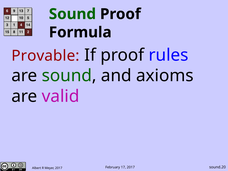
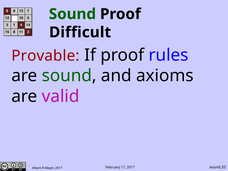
Formula: Formula -> Difficult
